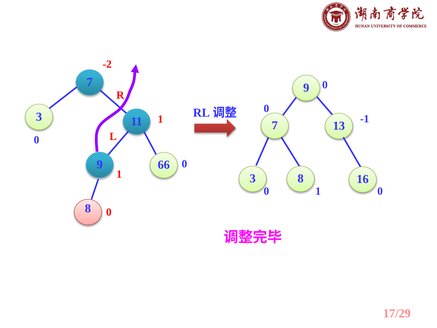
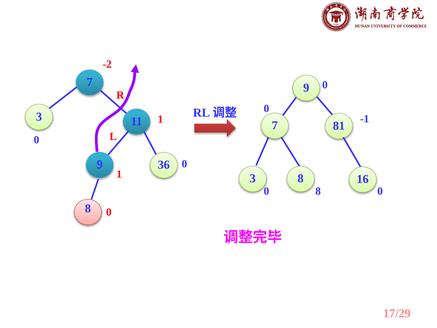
13: 13 -> 81
66: 66 -> 36
1 at (318, 191): 1 -> 8
